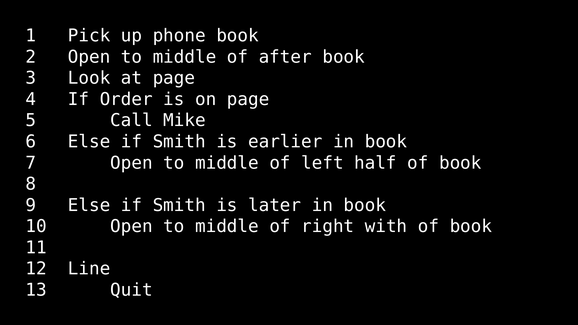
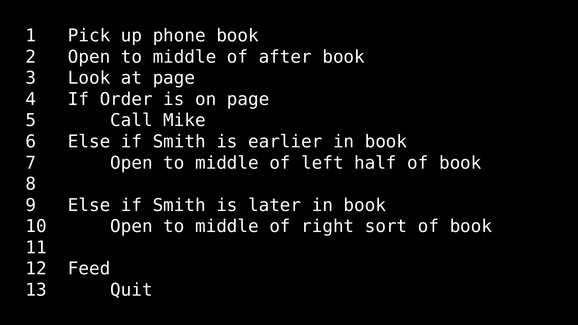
with: with -> sort
Line: Line -> Feed
